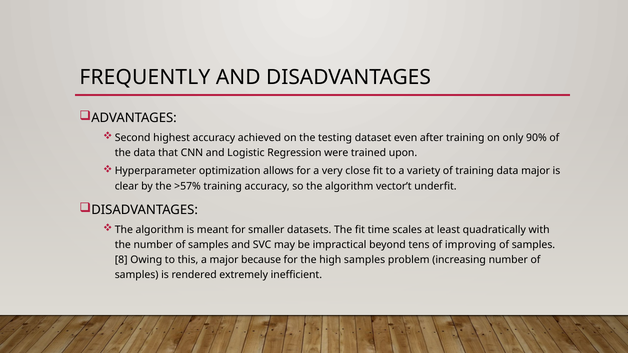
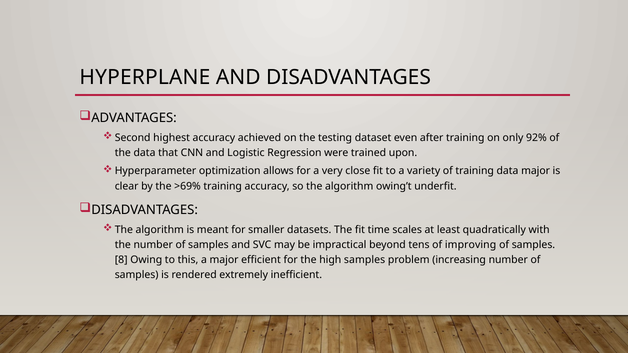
FREQUENTLY: FREQUENTLY -> HYPERPLANE
90%: 90% -> 92%
>57%: >57% -> >69%
vector’t: vector’t -> owing’t
because: because -> efficient
